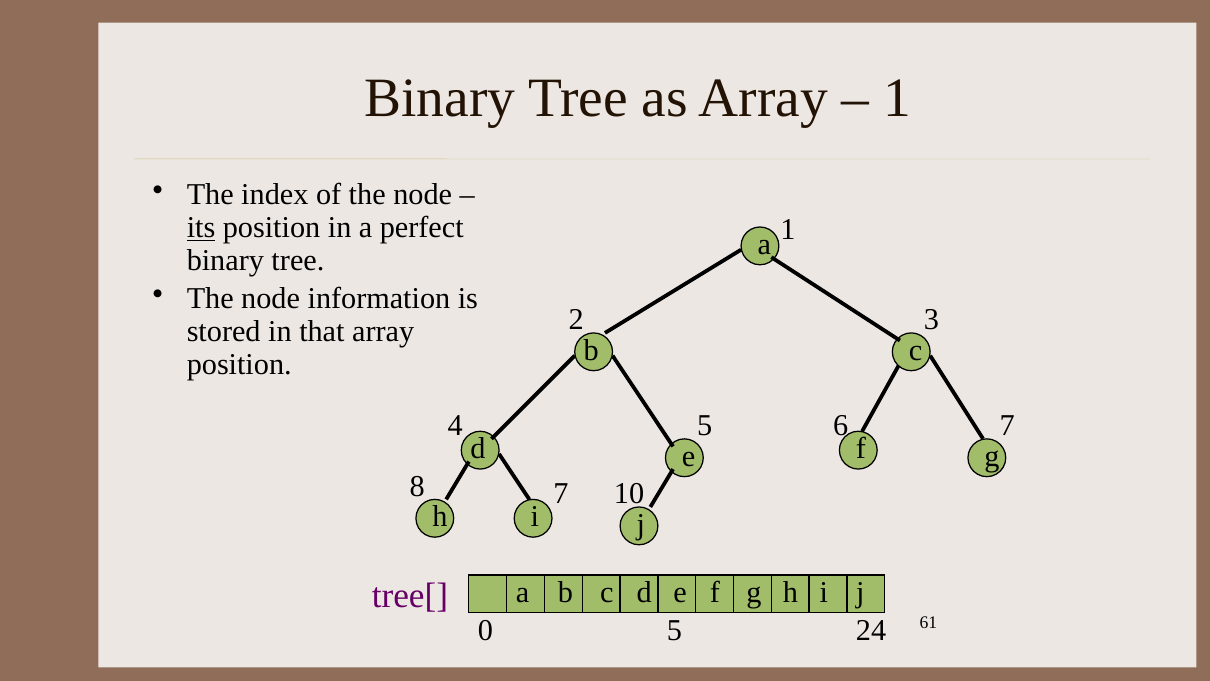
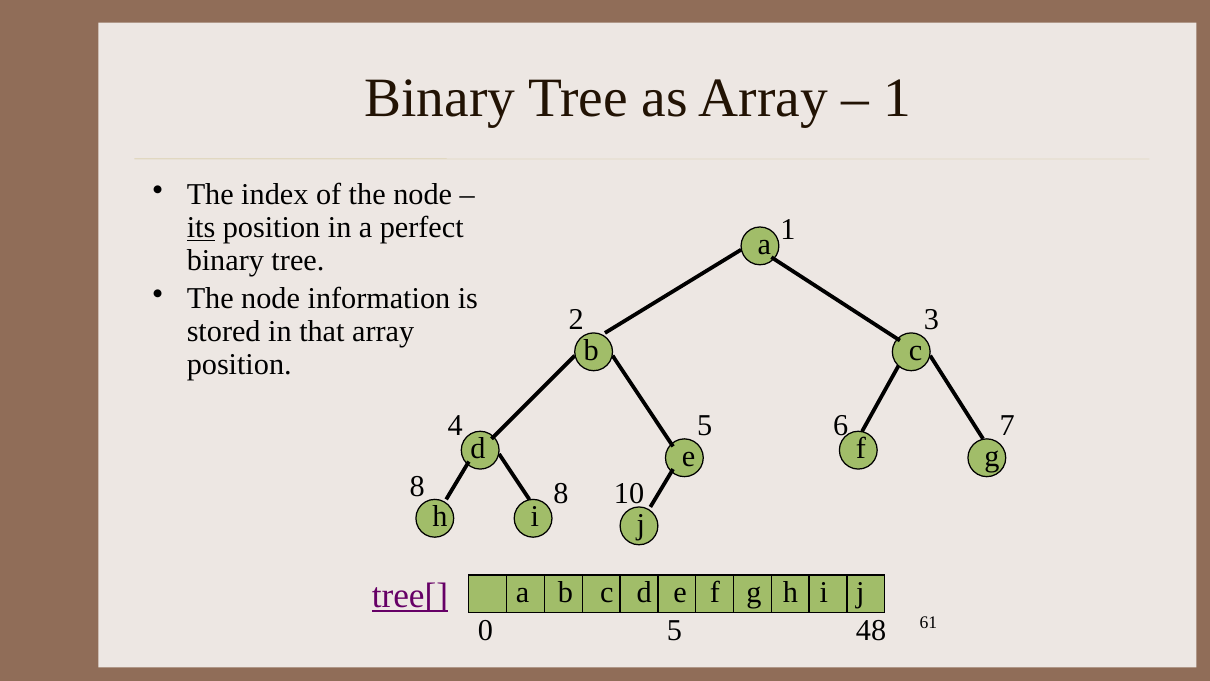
8 7: 7 -> 8
tree[ underline: none -> present
24: 24 -> 48
